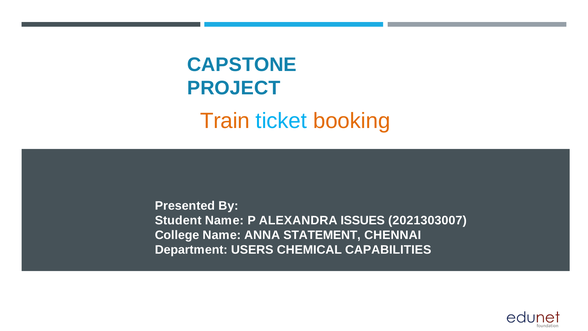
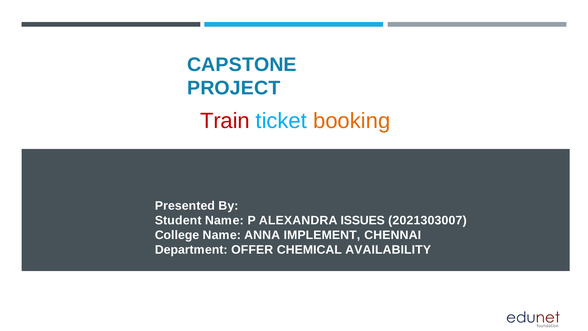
Train colour: orange -> red
STATEMENT: STATEMENT -> IMPLEMENT
USERS: USERS -> OFFER
CAPABILITIES: CAPABILITIES -> AVAILABILITY
